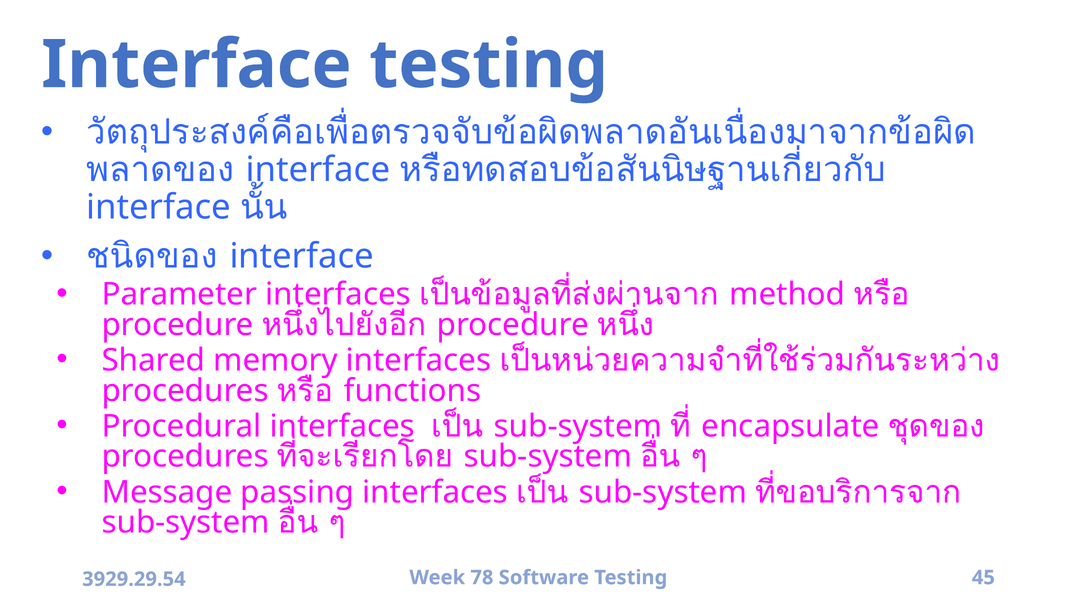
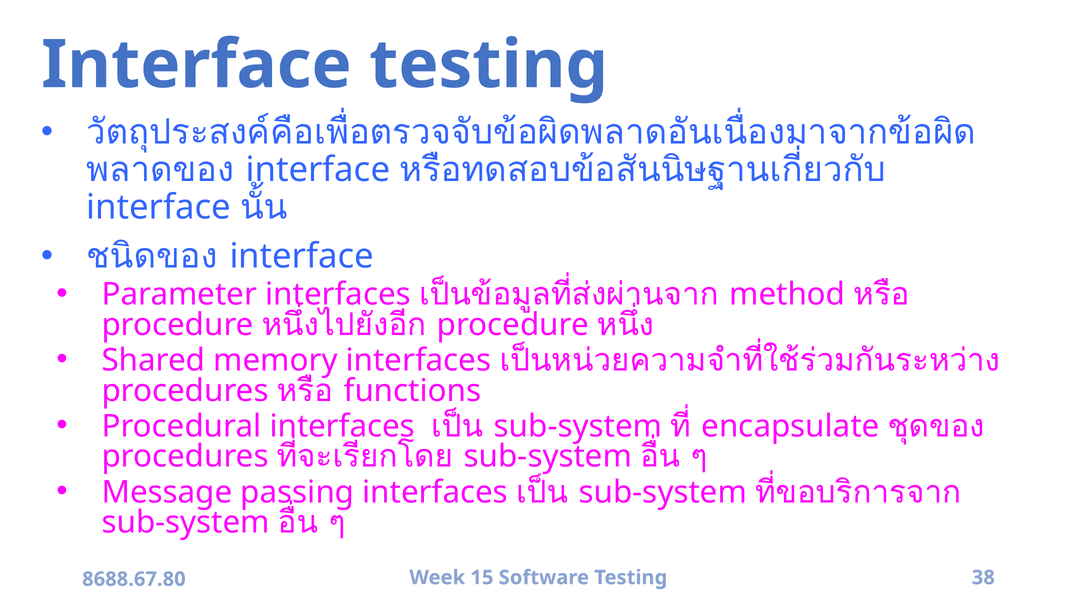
78: 78 -> 15
45: 45 -> 38
3929.29.54: 3929.29.54 -> 8688.67.80
